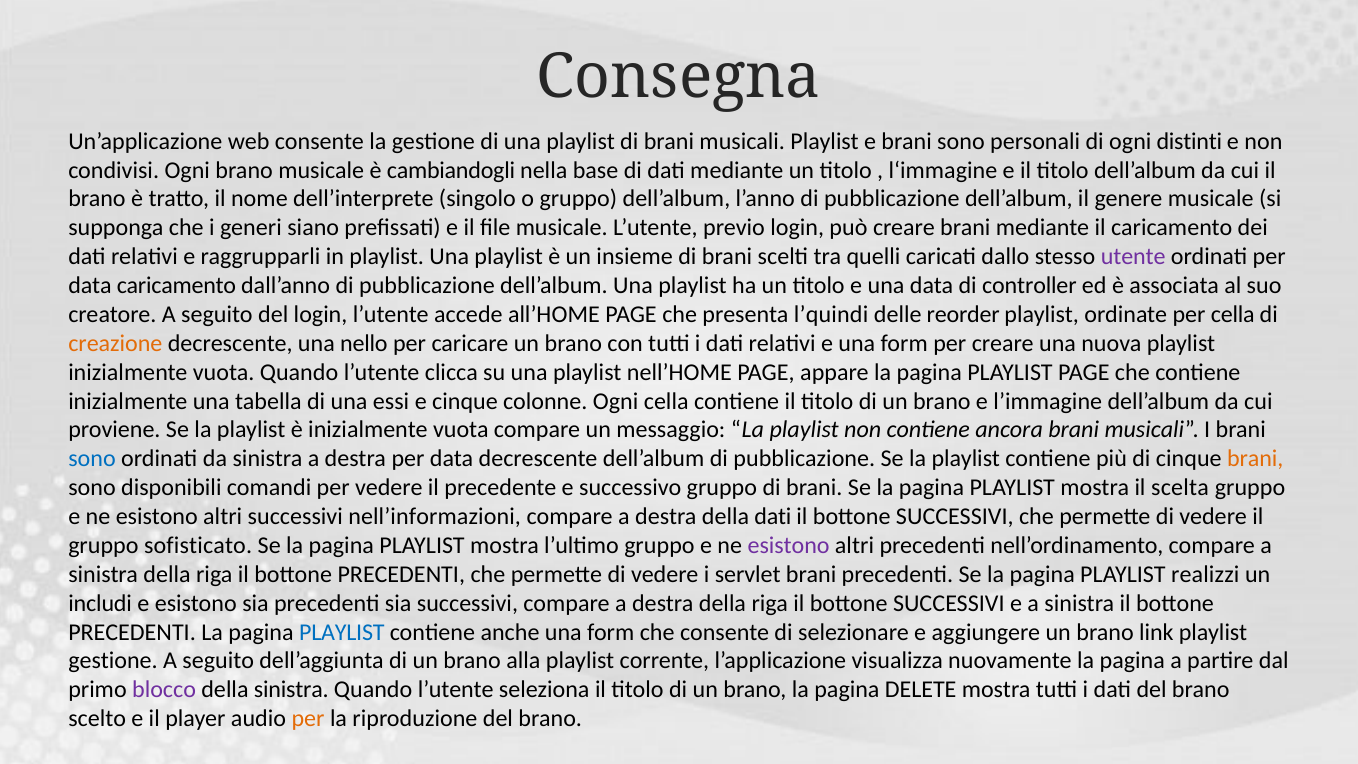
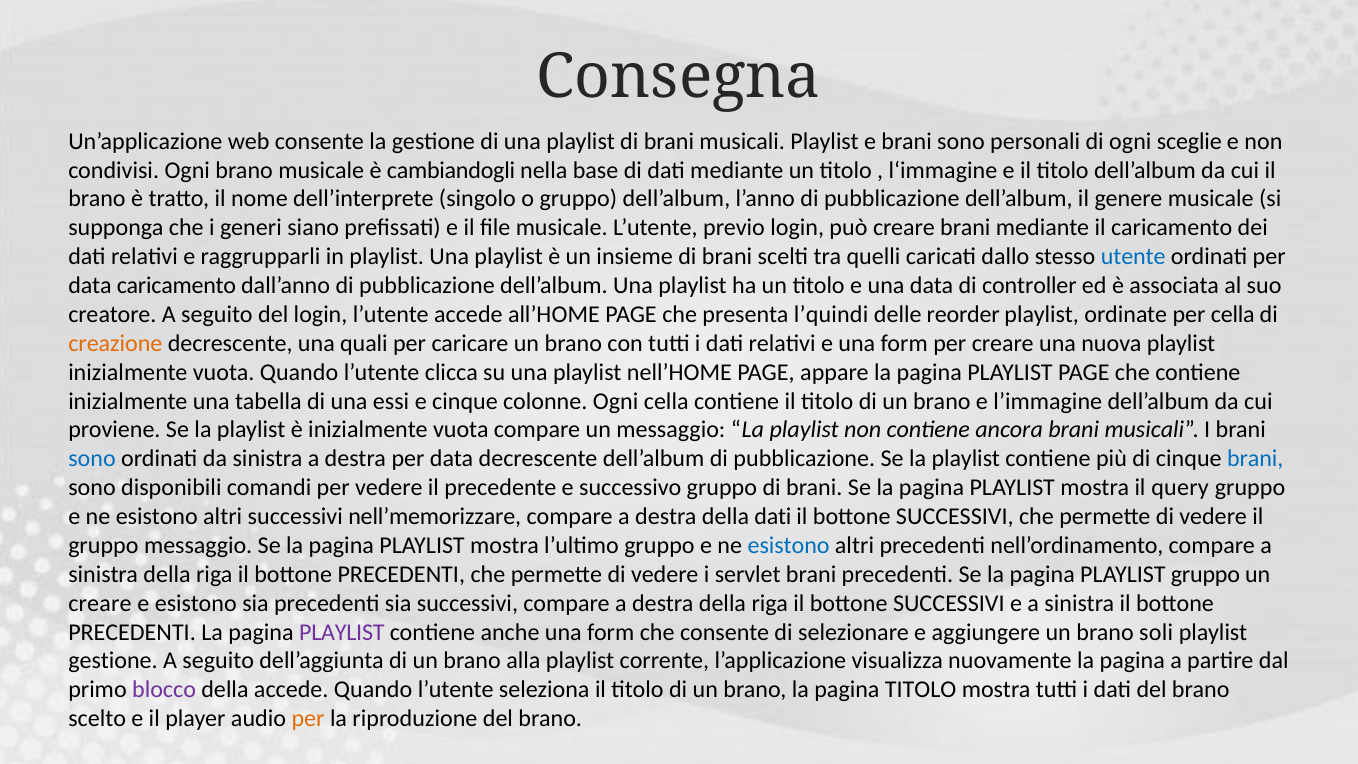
distinti: distinti -> sceglie
utente colour: purple -> blue
nello: nello -> quali
brani at (1255, 459) colour: orange -> blue
scelta: scelta -> query
nell’informazioni: nell’informazioni -> nell’memorizzare
gruppo sofisticato: sofisticato -> messaggio
esistono at (789, 545) colour: purple -> blue
PLAYLIST realizzi: realizzi -> gruppo
includi at (100, 603): includi -> creare
PLAYLIST at (342, 632) colour: blue -> purple
link: link -> soli
della sinistra: sinistra -> accede
pagina DELETE: DELETE -> TITOLO
